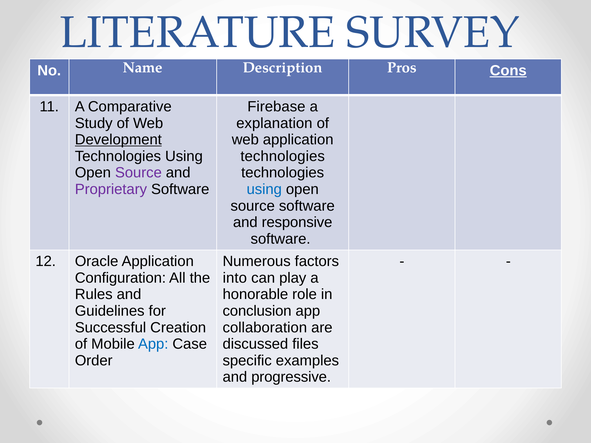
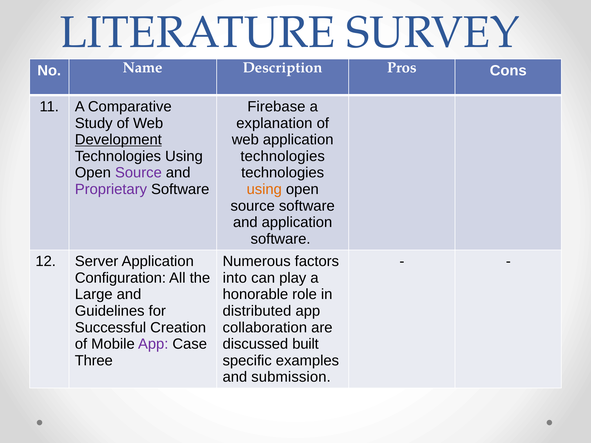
Cons underline: present -> none
using at (264, 189) colour: blue -> orange
and responsive: responsive -> application
Oracle: Oracle -> Server
Rules: Rules -> Large
conclusion: conclusion -> distributed
App at (153, 344) colour: blue -> purple
files: files -> built
Order: Order -> Three
progressive: progressive -> submission
